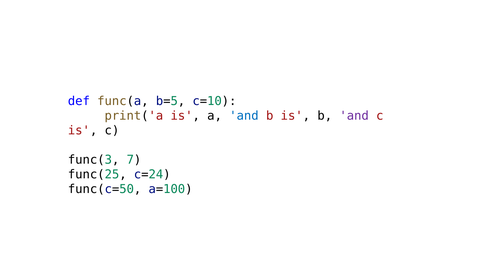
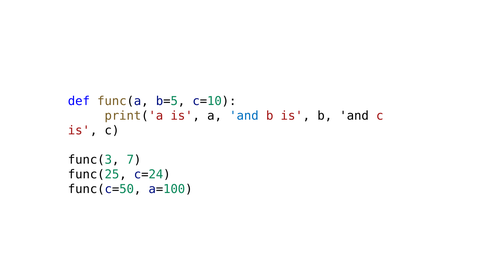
and at (354, 116) colour: purple -> black
